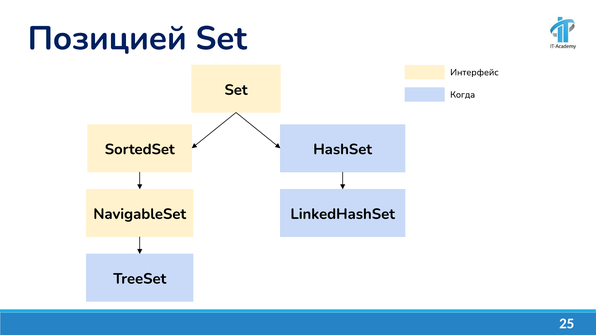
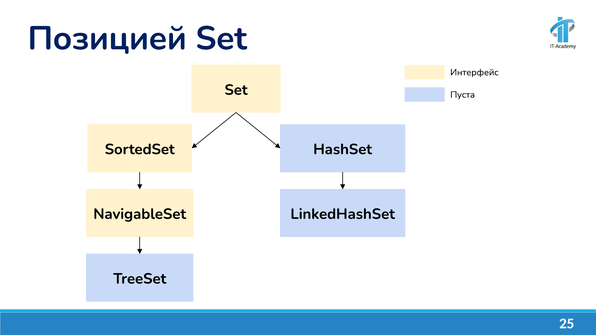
Когда: Когда -> Пуста
